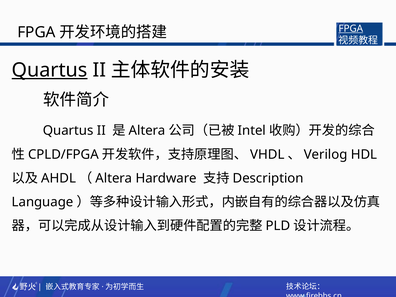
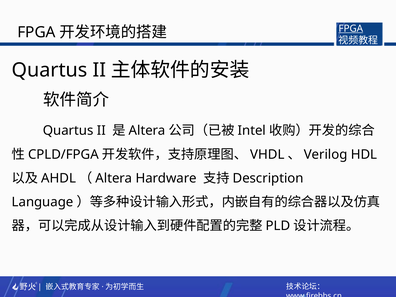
Quartus at (50, 70) underline: present -> none
